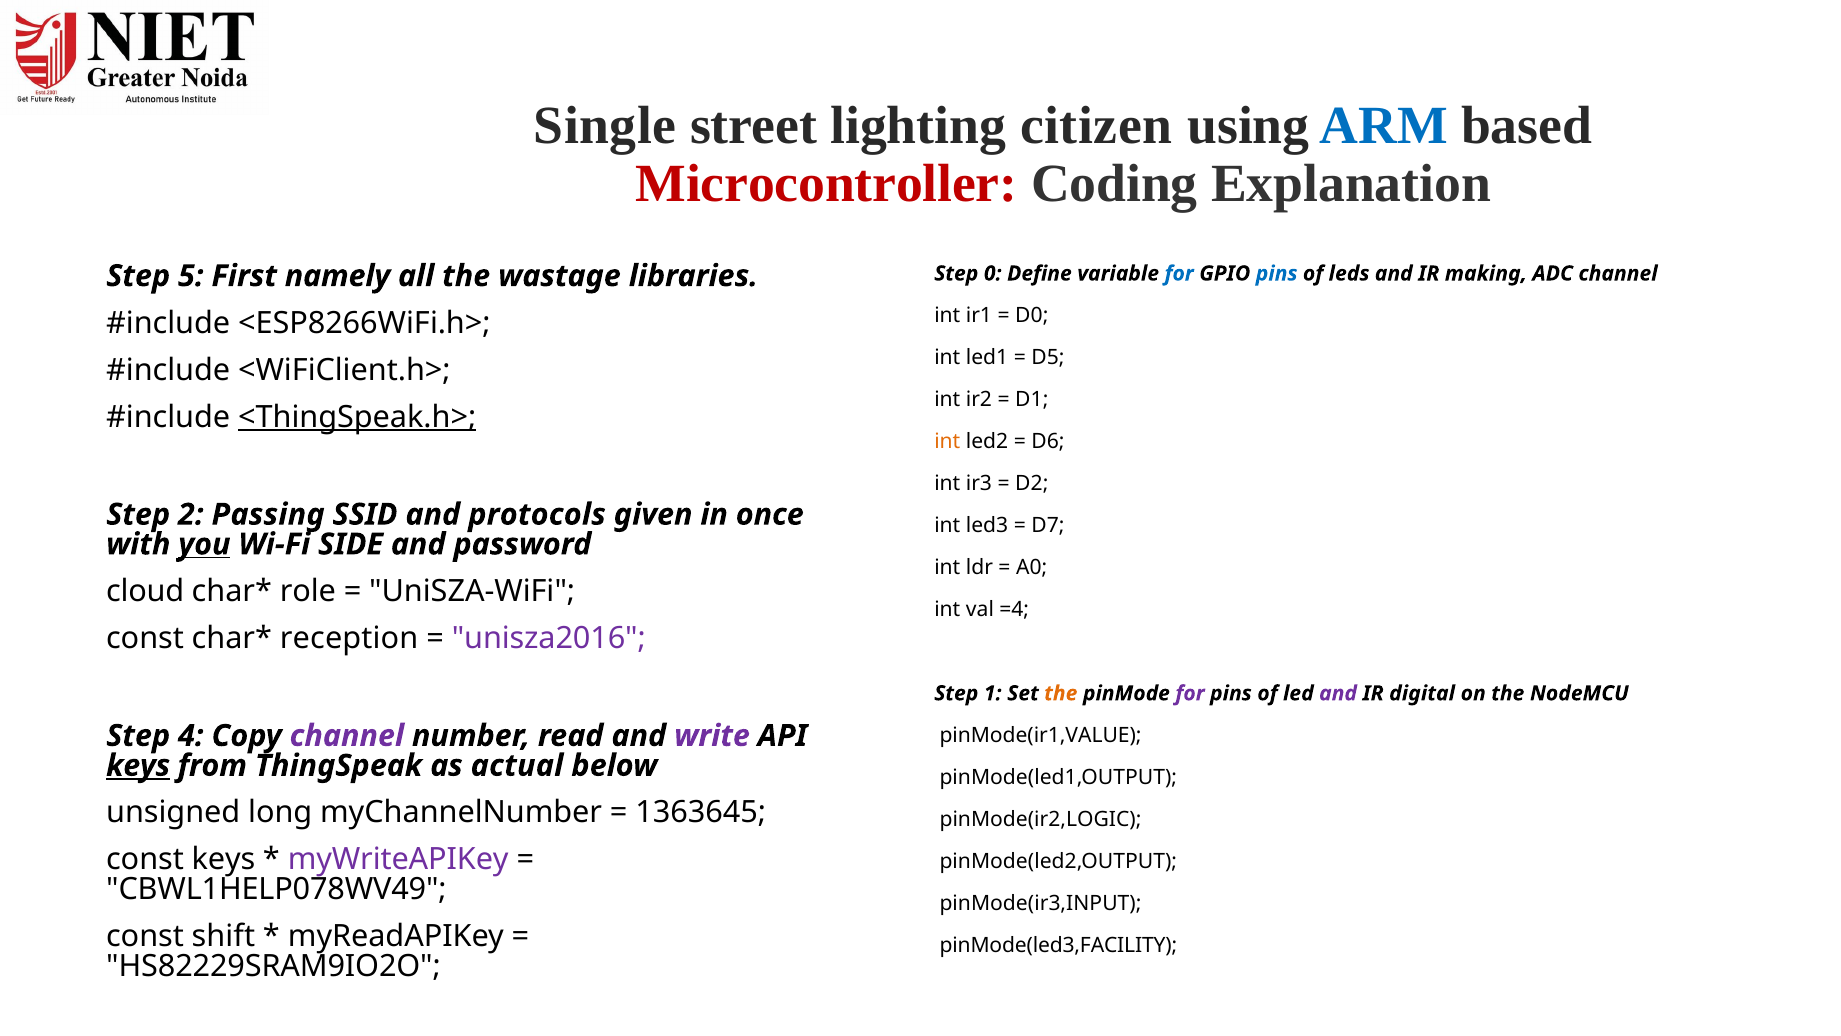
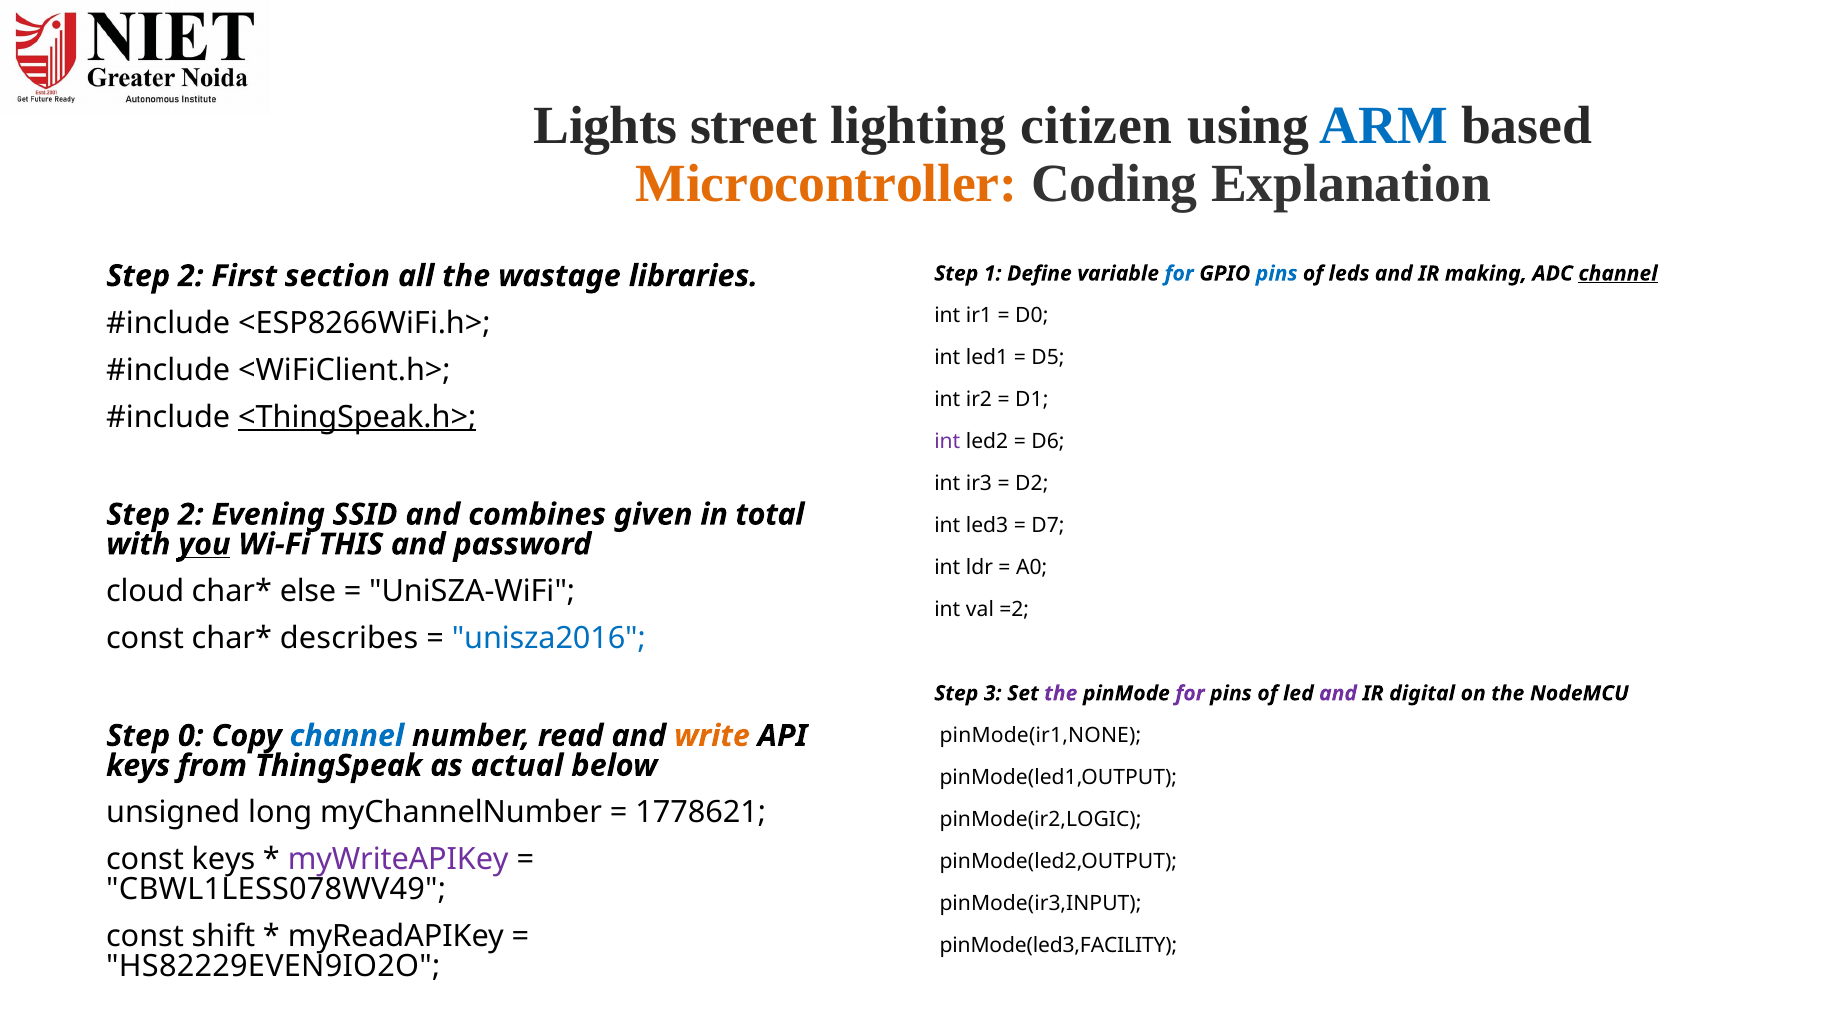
Single: Single -> Lights
Microcontroller colour: red -> orange
0: 0 -> 1
channel at (1618, 273) underline: none -> present
5 at (191, 276): 5 -> 2
namely: namely -> section
int at (947, 441) colour: orange -> purple
Passing: Passing -> Evening
protocols: protocols -> combines
once: once -> total
SIDE: SIDE -> THIS
role: role -> else
=4: =4 -> =2
reception: reception -> describes
unisza2016 colour: purple -> blue
1: 1 -> 3
the at (1061, 693) colour: orange -> purple
pinMode(ir1,VALUE: pinMode(ir1,VALUE -> pinMode(ir1,NONE
4: 4 -> 0
channel at (347, 736) colour: purple -> blue
write colour: purple -> orange
keys at (138, 765) underline: present -> none
1363645: 1363645 -> 1778621
CBWL1HELP078WV49: CBWL1HELP078WV49 -> CBWL1LESS078WV49
HS82229SRAM9IO2O: HS82229SRAM9IO2O -> HS82229EVEN9IO2O
